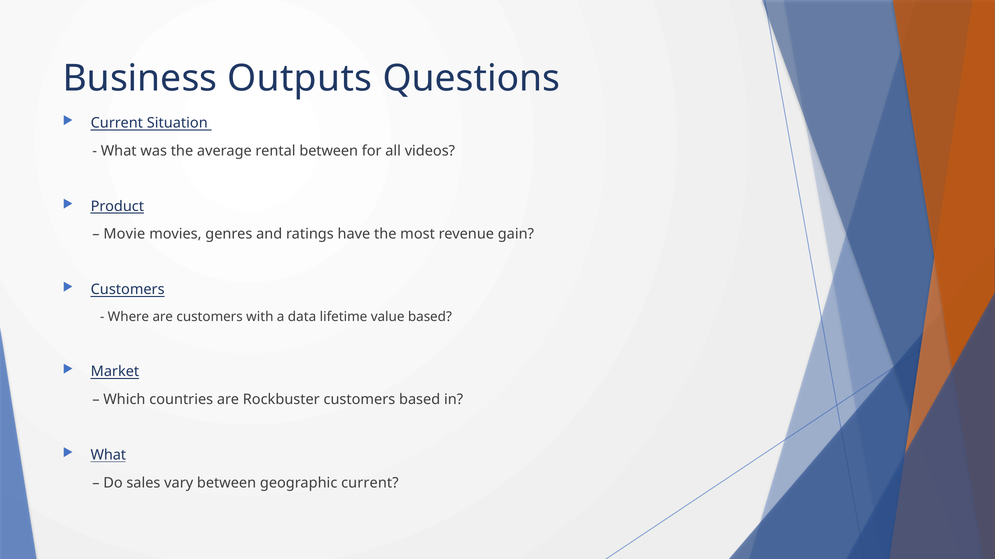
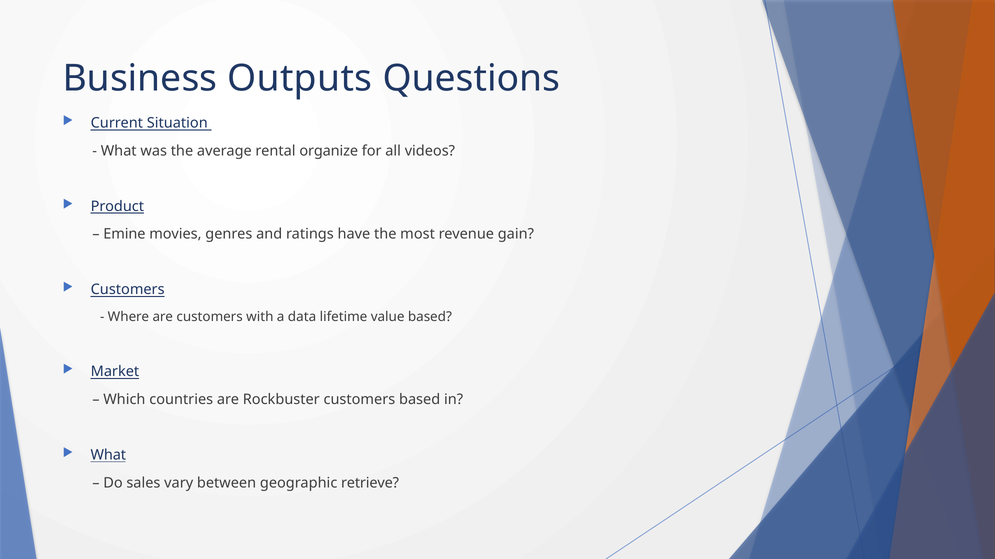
rental between: between -> organize
Movie: Movie -> Emine
geographic current: current -> retrieve
